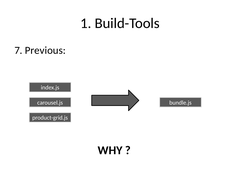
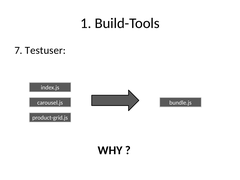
Previous: Previous -> Testuser
